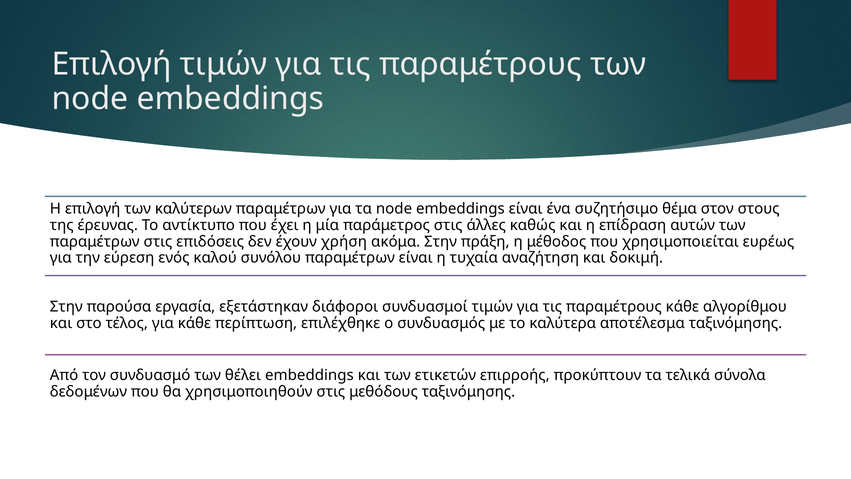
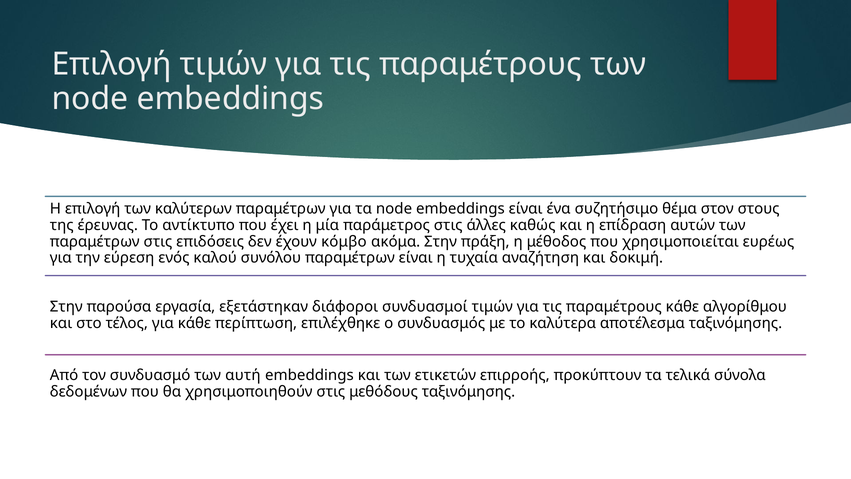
χρήση: χρήση -> κόμβο
θέλει: θέλει -> αυτή
